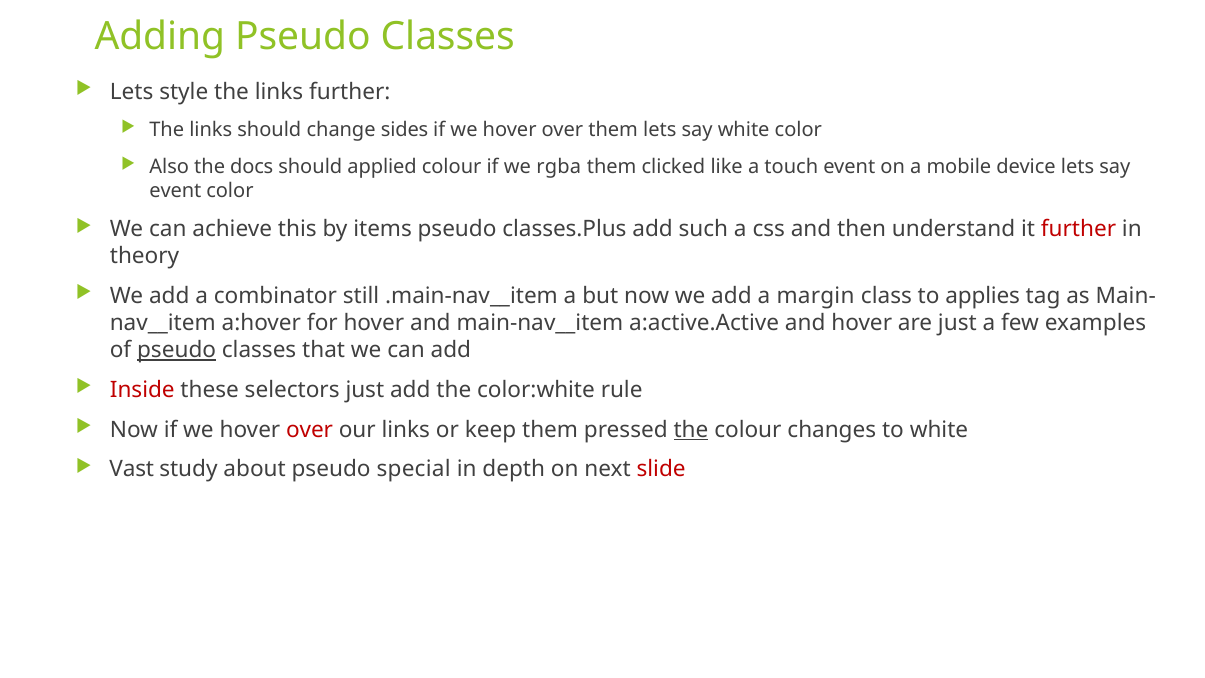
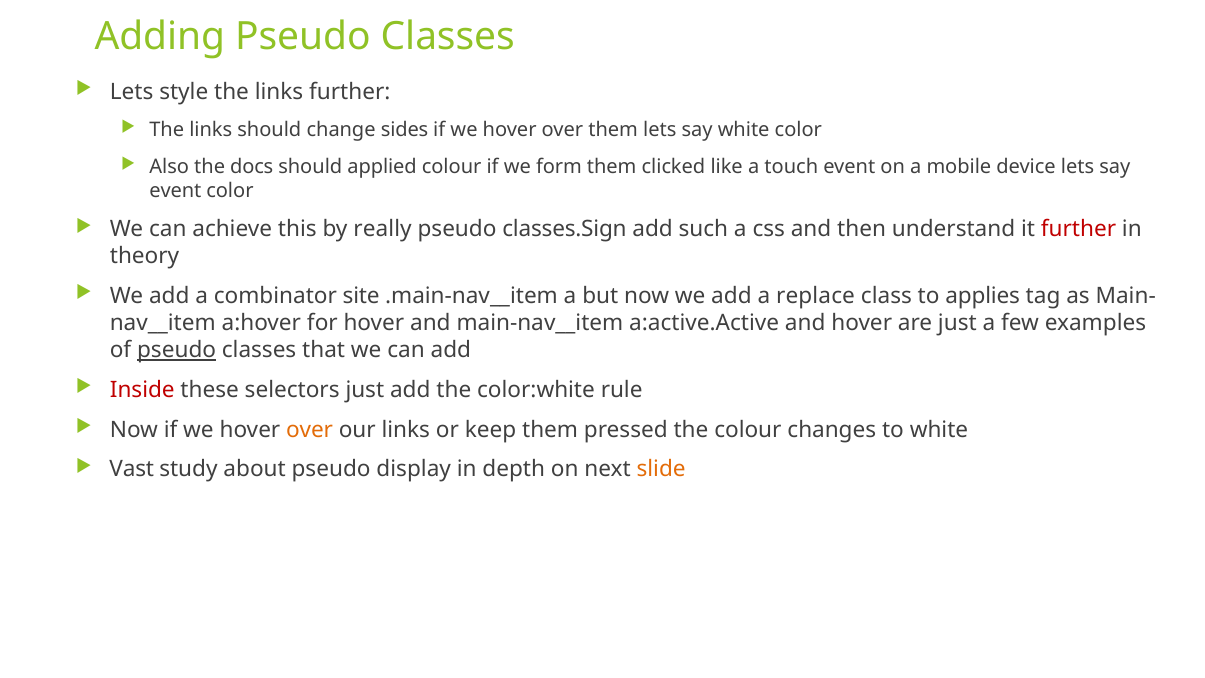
rgba: rgba -> form
items: items -> really
classes.Plus: classes.Plus -> classes.Sign
still: still -> site
margin: margin -> replace
over at (310, 430) colour: red -> orange
the at (691, 430) underline: present -> none
special: special -> display
slide colour: red -> orange
